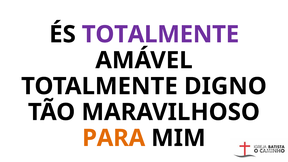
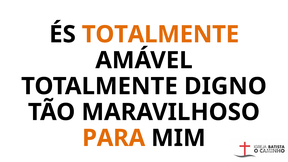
TOTALMENTE at (160, 34) colour: purple -> orange
